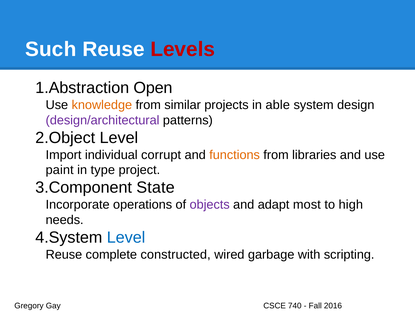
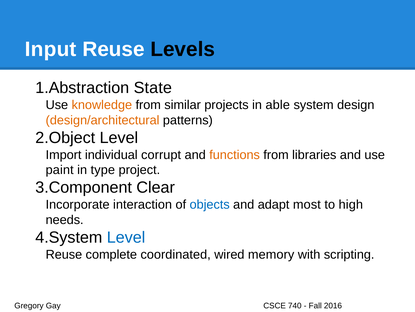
Such: Such -> Input
Levels colour: red -> black
Open: Open -> State
design/architectural colour: purple -> orange
State: State -> Clear
operations: operations -> interaction
objects colour: purple -> blue
constructed: constructed -> coordinated
garbage: garbage -> memory
